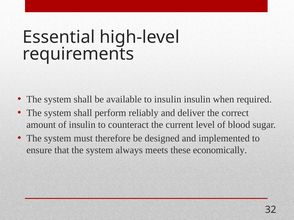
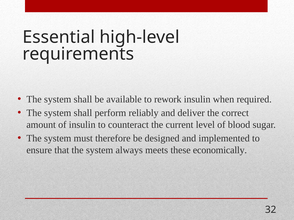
to insulin: insulin -> rework
